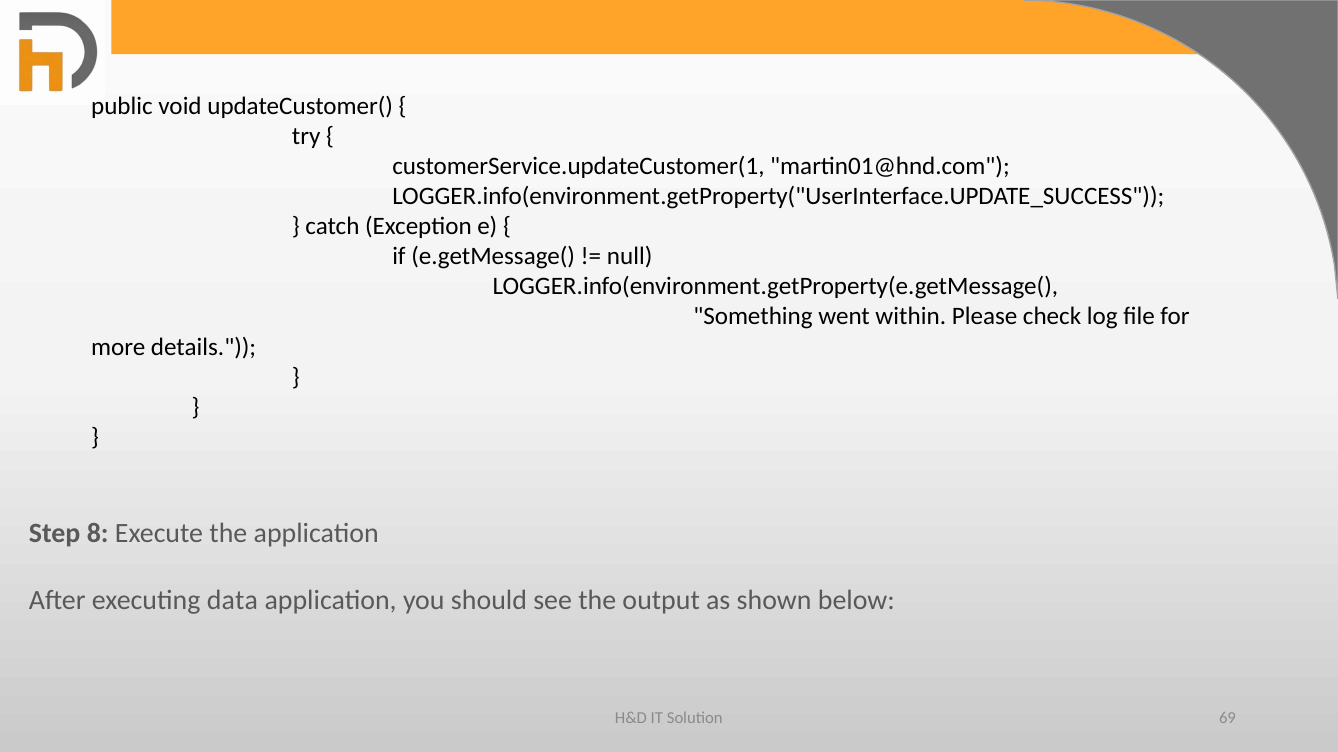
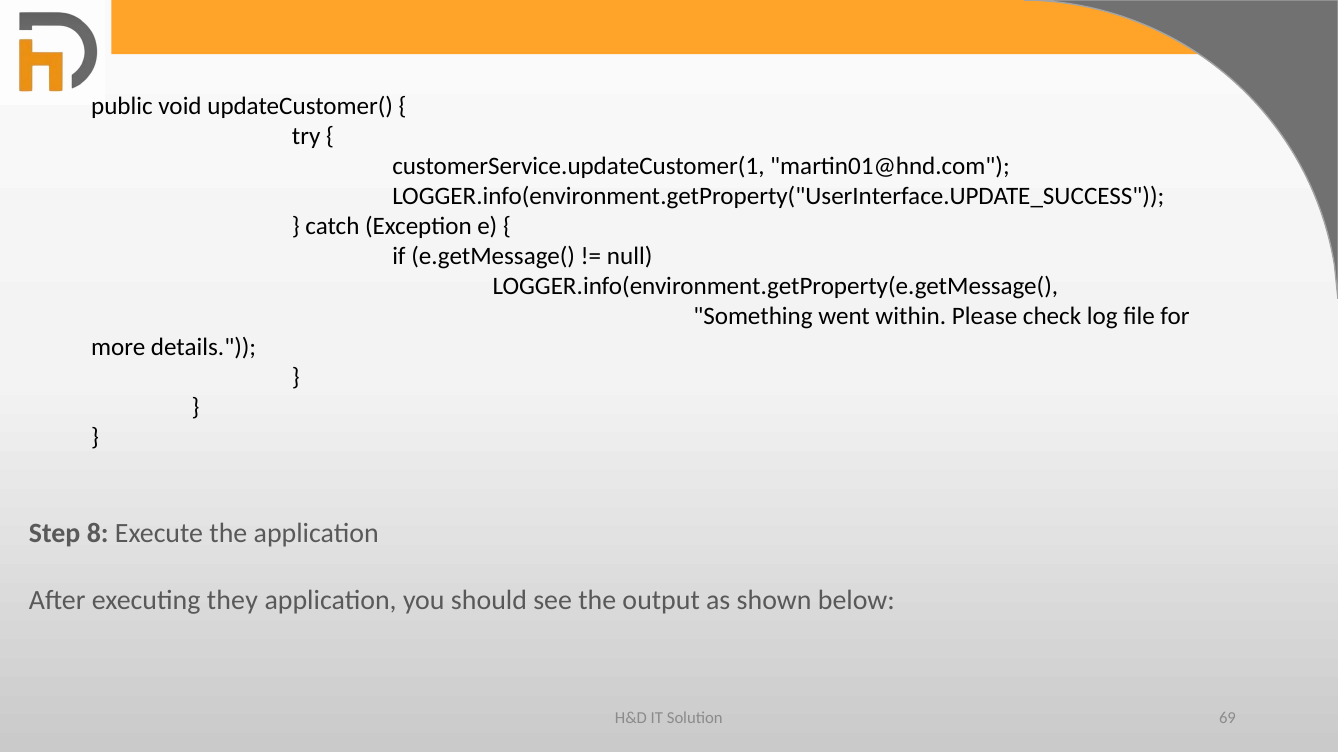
data: data -> they
